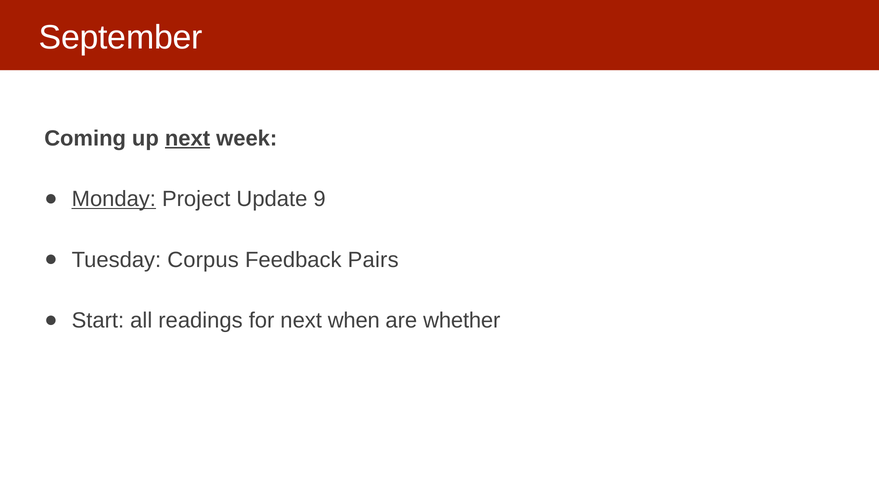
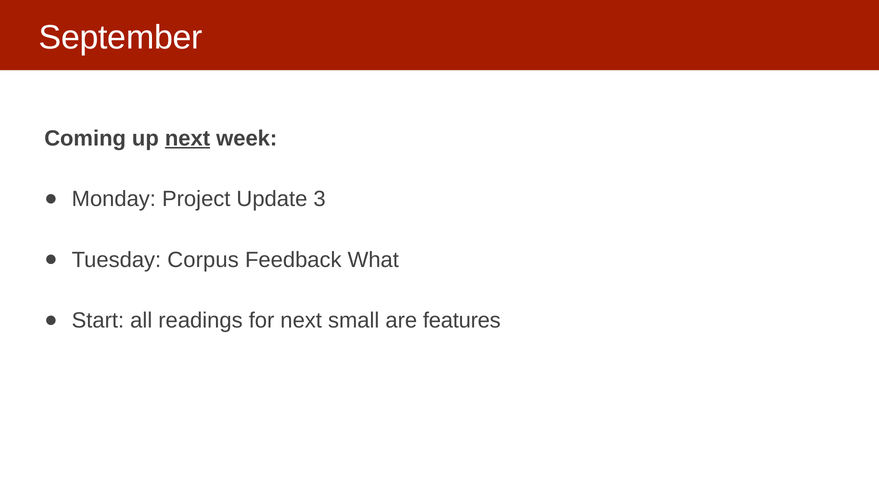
Monday underline: present -> none
9: 9 -> 3
Pairs: Pairs -> What
when: when -> small
whether: whether -> features
